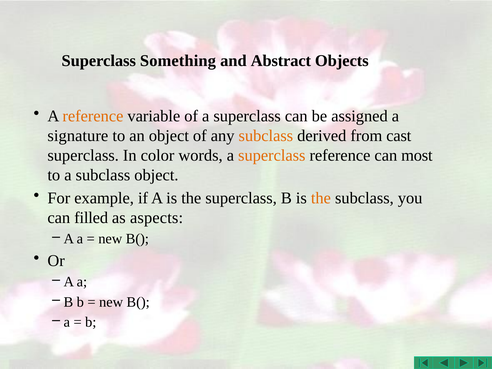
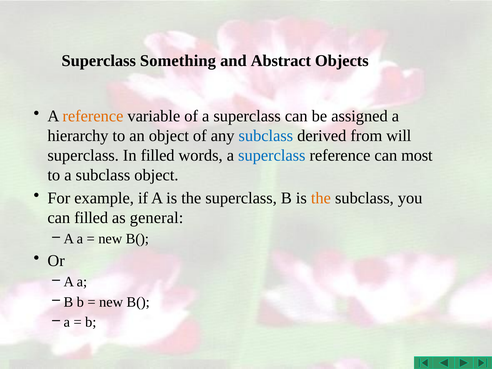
signature: signature -> hierarchy
subclass at (266, 136) colour: orange -> blue
cast: cast -> will
In color: color -> filled
superclass at (272, 155) colour: orange -> blue
aspects: aspects -> general
